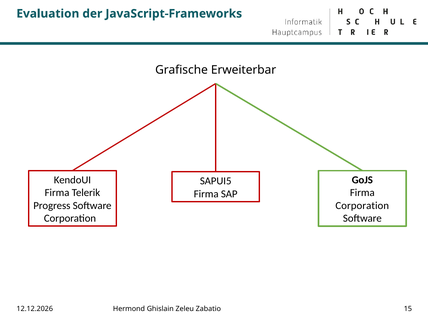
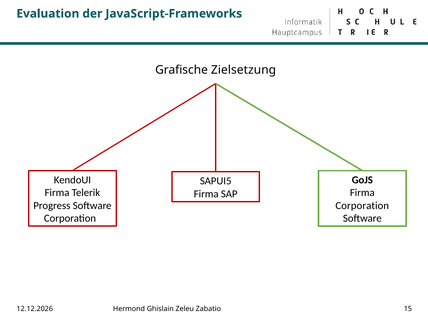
Erweiterbar: Erweiterbar -> Zielsetzung
